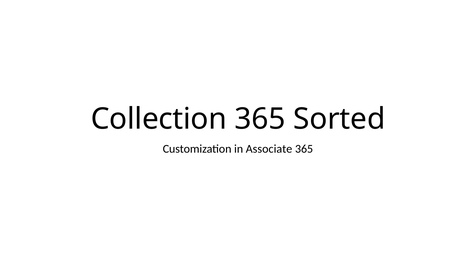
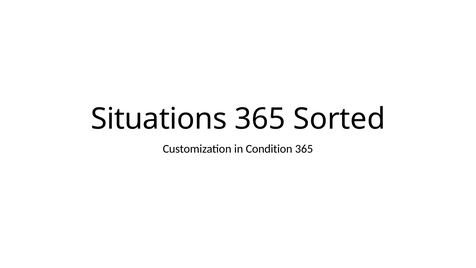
Collection: Collection -> Situations
Associate: Associate -> Condition
